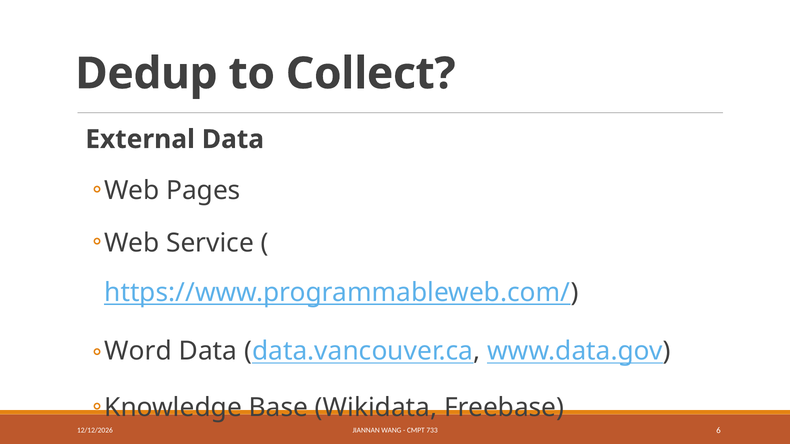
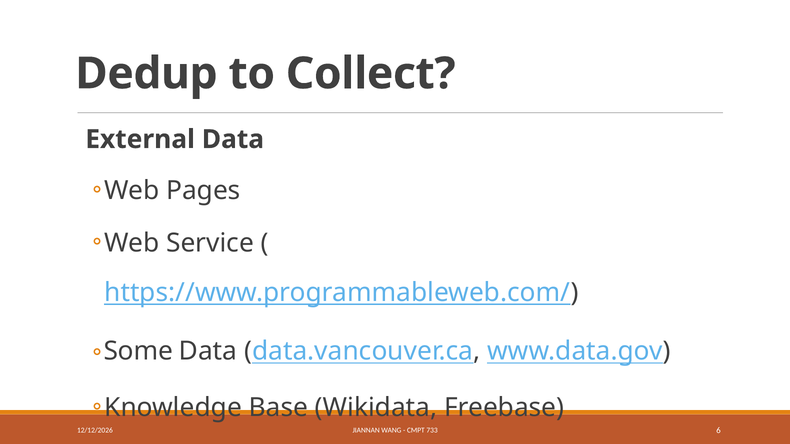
Word: Word -> Some
